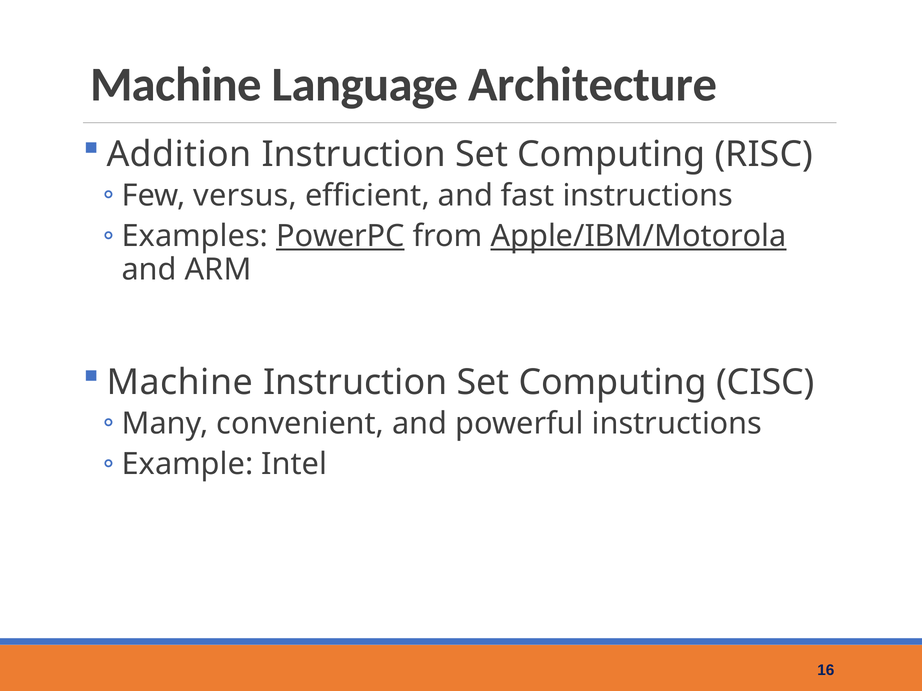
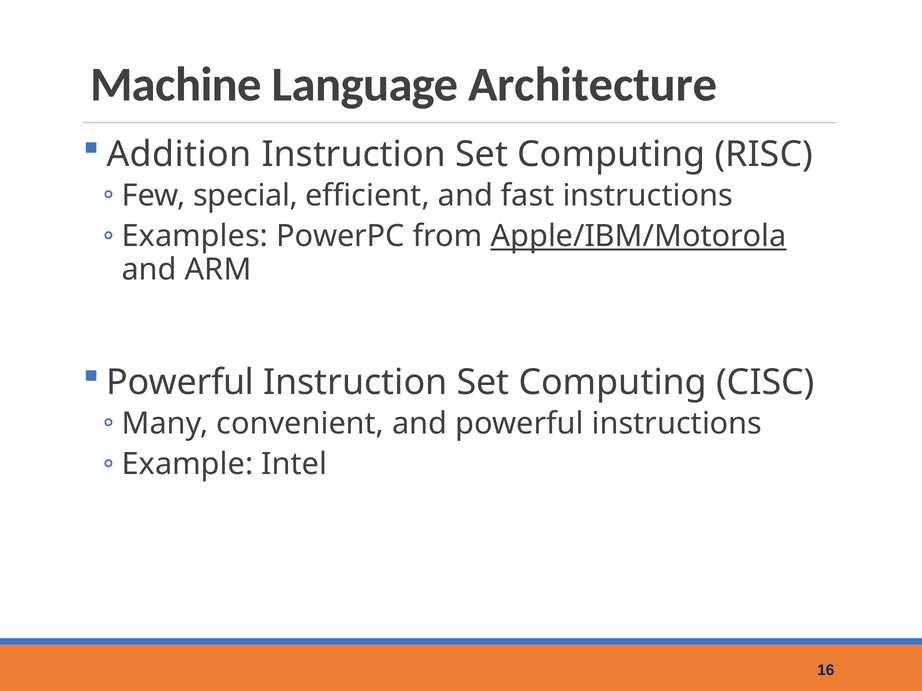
versus: versus -> special
PowerPC underline: present -> none
Machine at (180, 383): Machine -> Powerful
